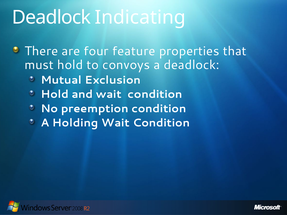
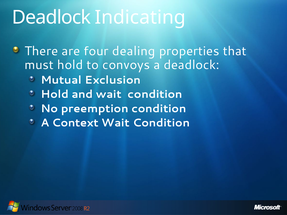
feature: feature -> dealing
Holding: Holding -> Context
